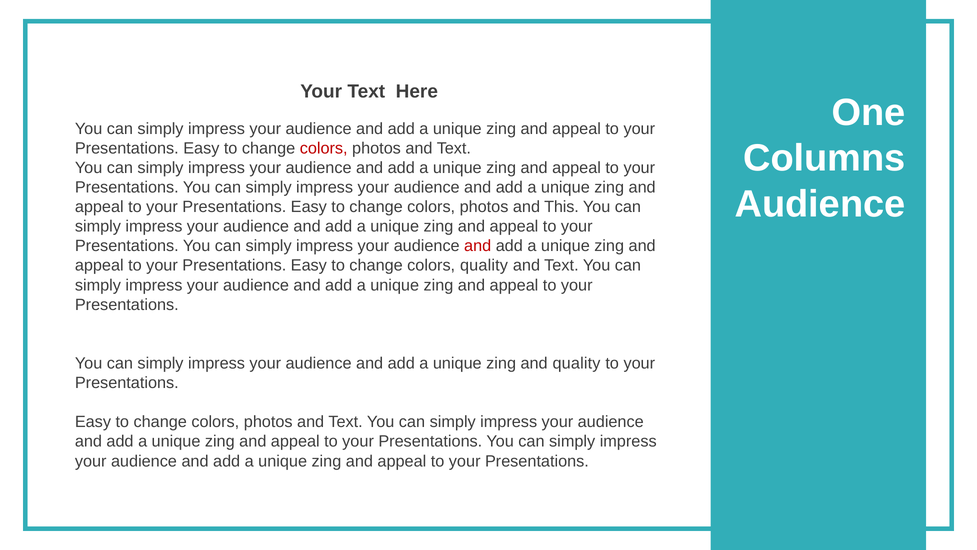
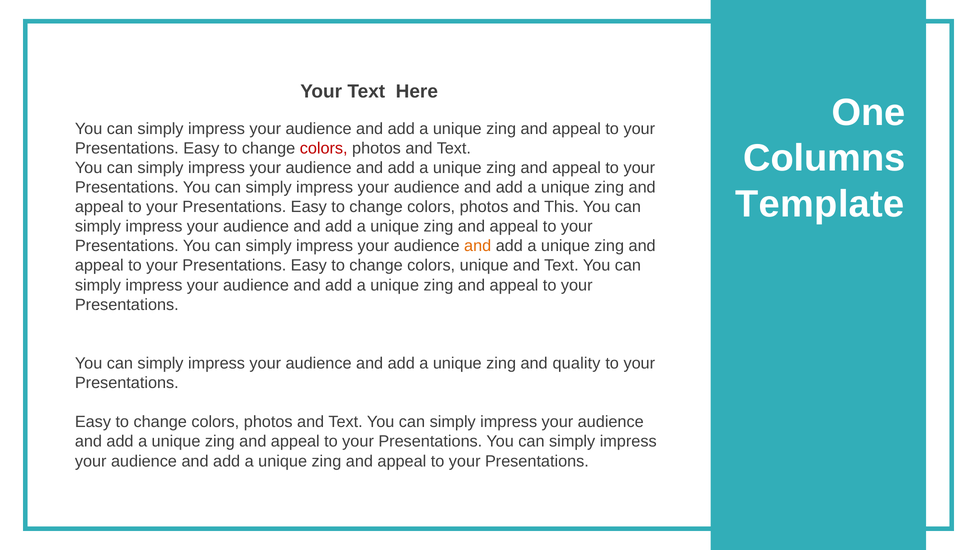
Audience at (820, 204): Audience -> Template
and at (478, 246) colour: red -> orange
colors quality: quality -> unique
